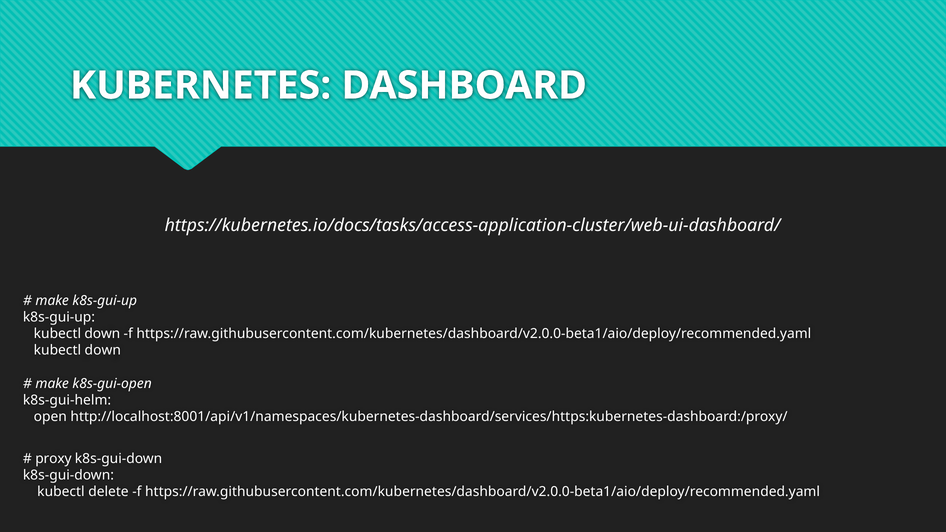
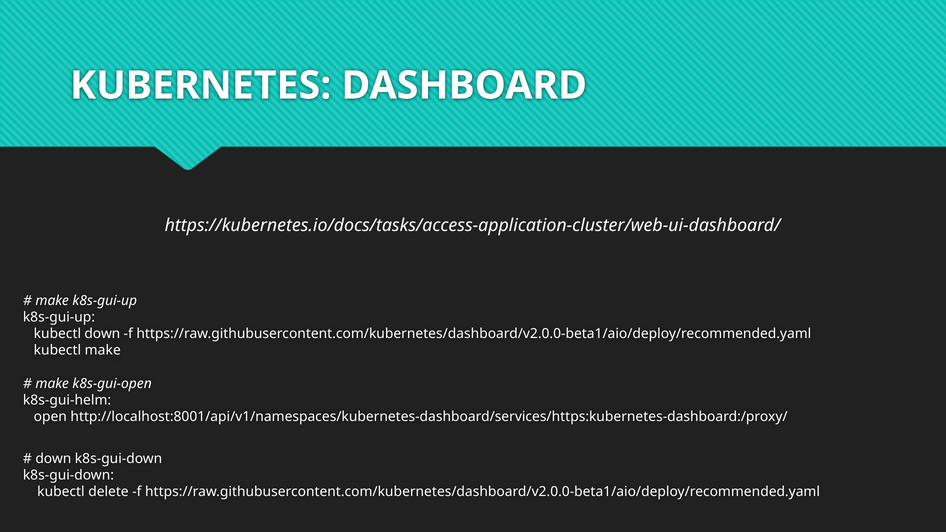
down at (103, 351): down -> make
proxy at (53, 459): proxy -> down
